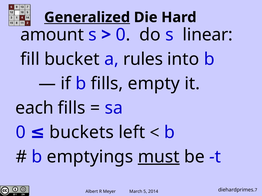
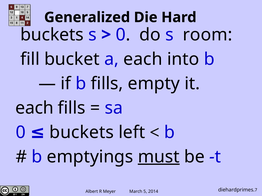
Generalized underline: present -> none
amount at (52, 35): amount -> buckets
linear: linear -> room
a rules: rules -> each
